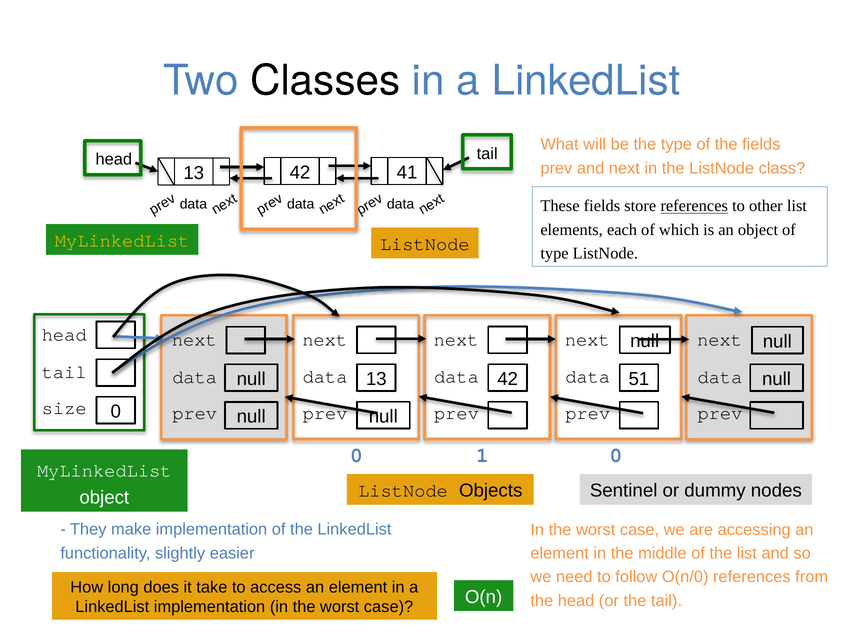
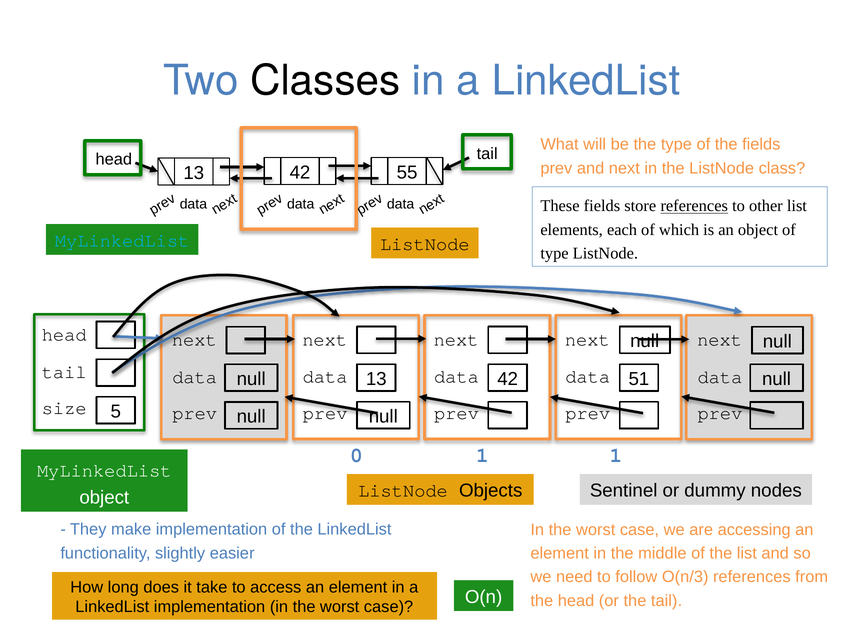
41: 41 -> 55
MyLinkedList at (122, 241) colour: yellow -> light blue
size 0: 0 -> 5
1 0: 0 -> 1
O(n/0: O(n/0 -> O(n/3
